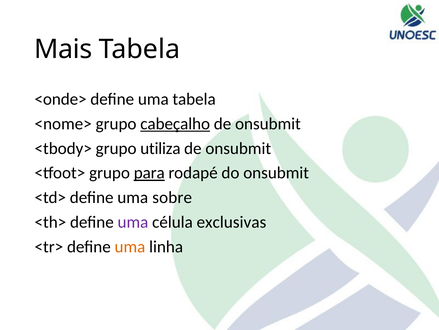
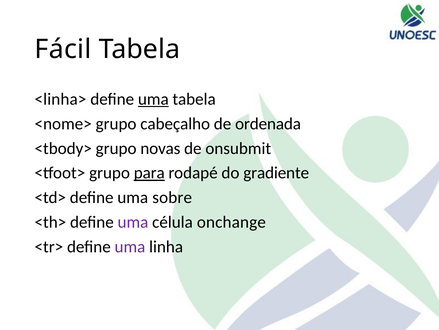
Mais: Mais -> Fácil
<onde>: <onde> -> <linha>
uma at (153, 99) underline: none -> present
cabeçalho underline: present -> none
onsubmit at (268, 124): onsubmit -> ordenada
utiliza: utiliza -> novas
do onsubmit: onsubmit -> gradiente
exclusivas: exclusivas -> onchange
uma at (130, 246) colour: orange -> purple
